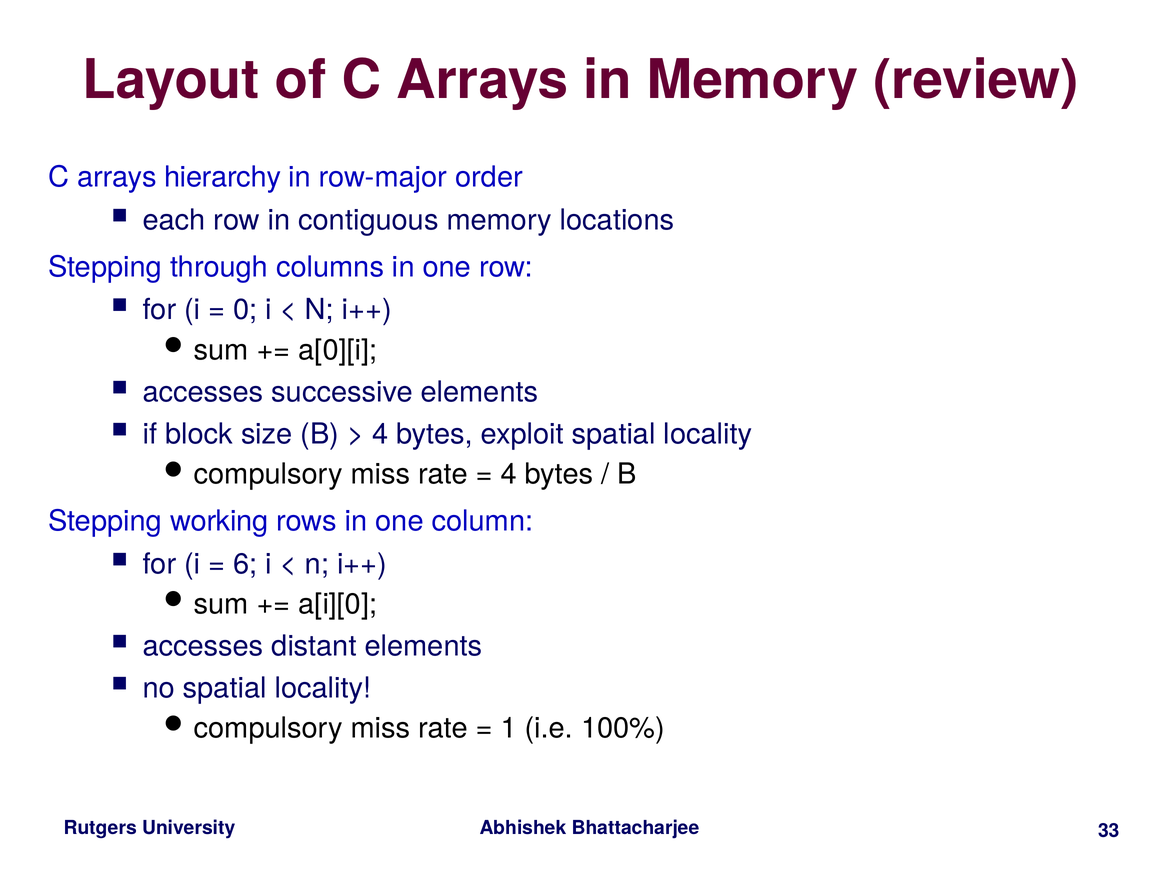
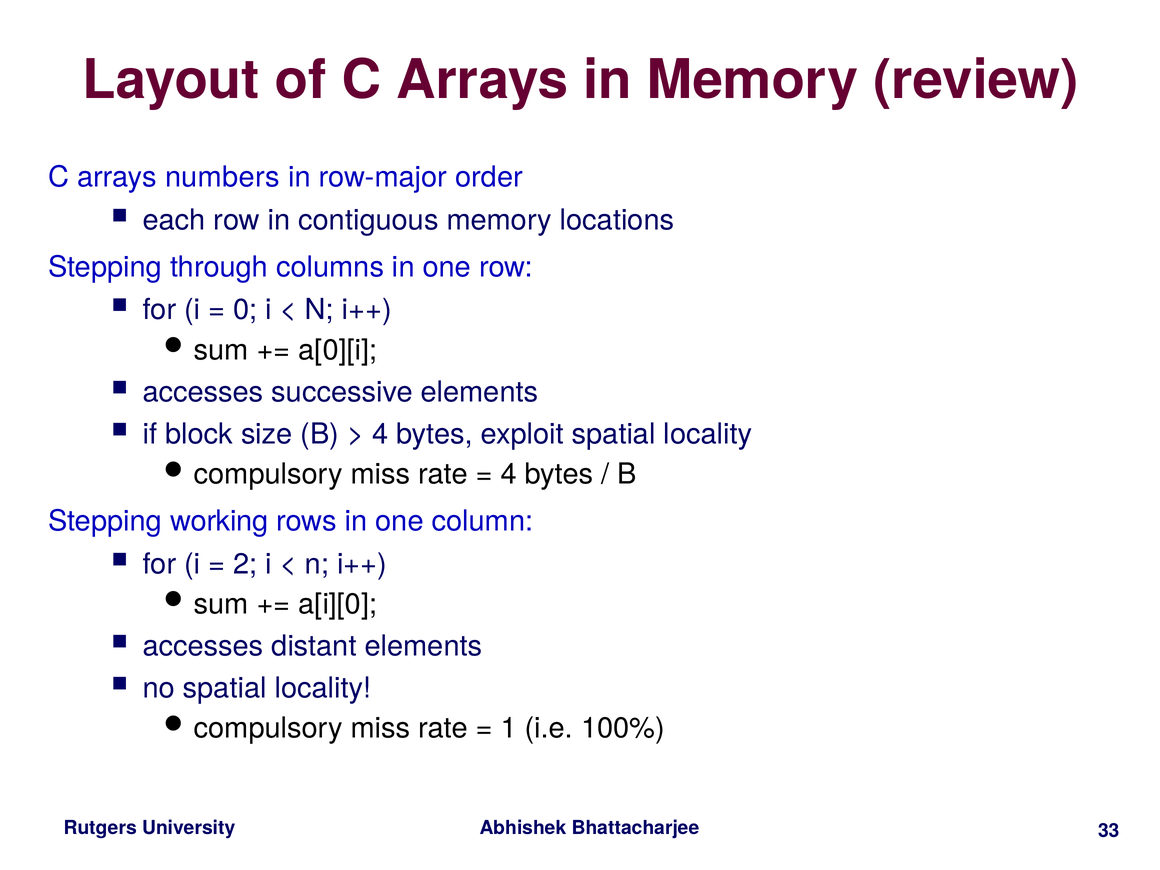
hierarchy: hierarchy -> numbers
6: 6 -> 2
